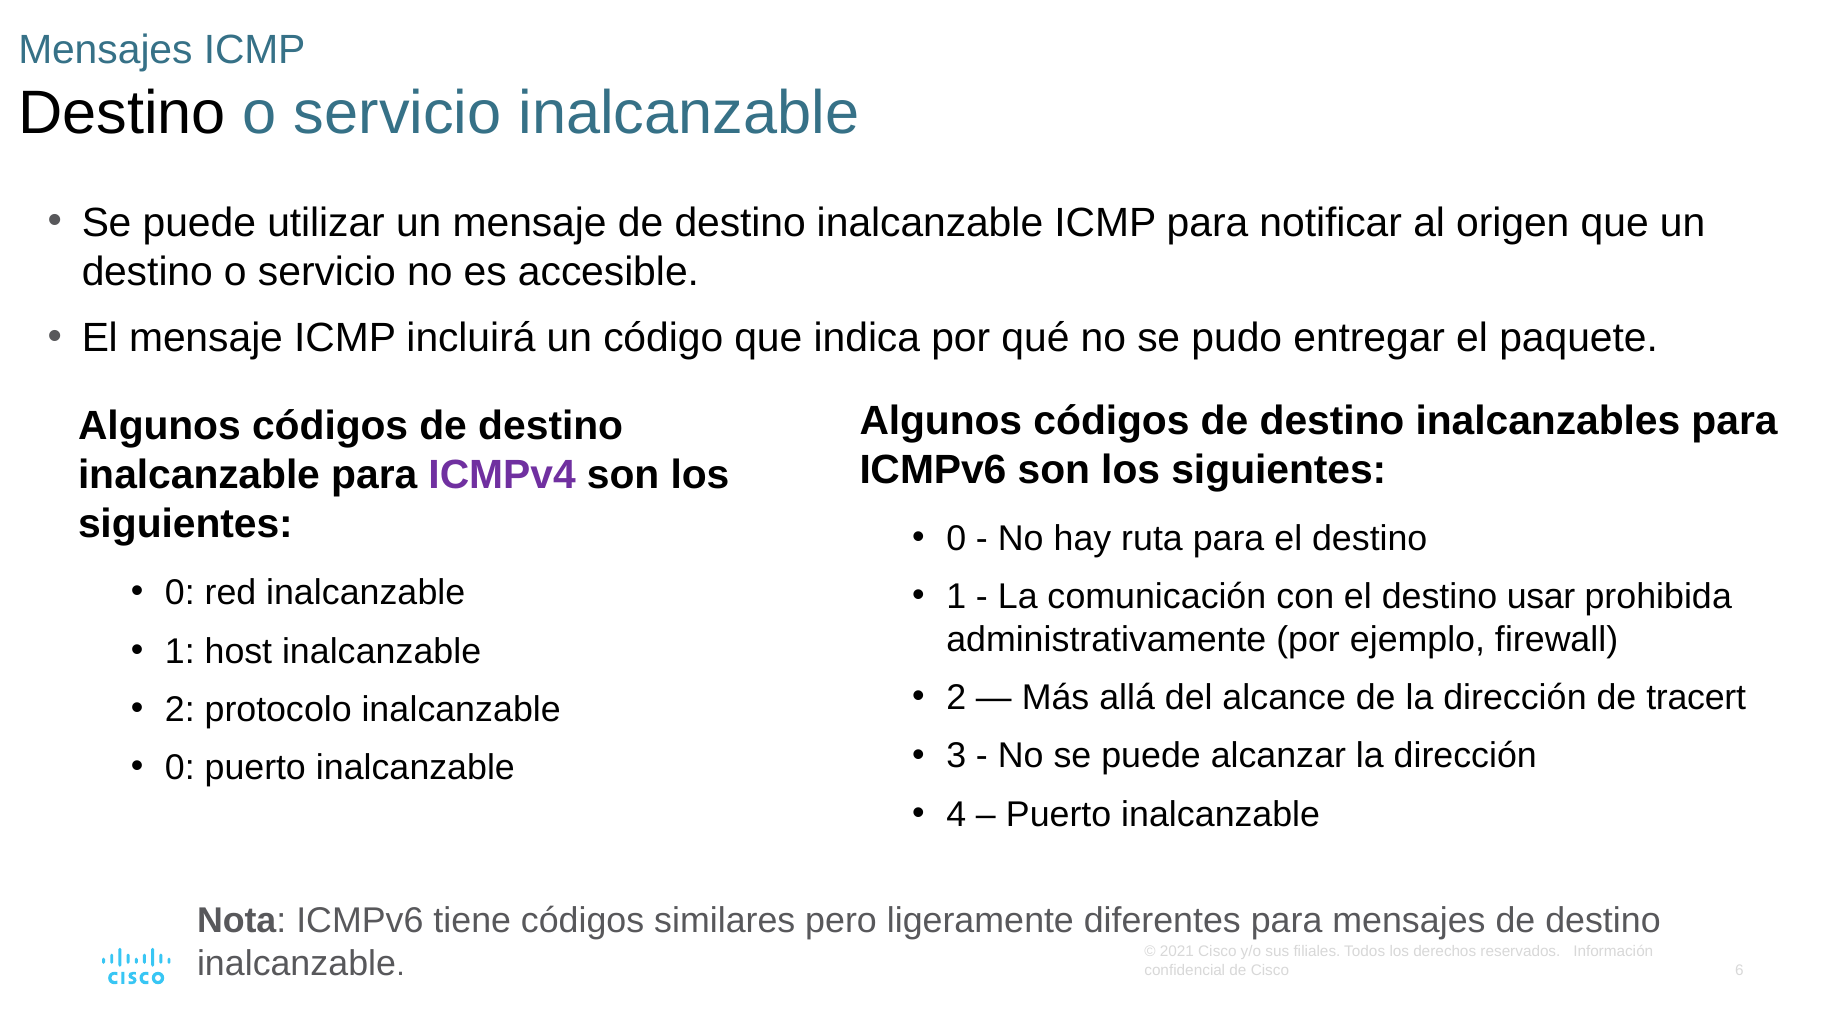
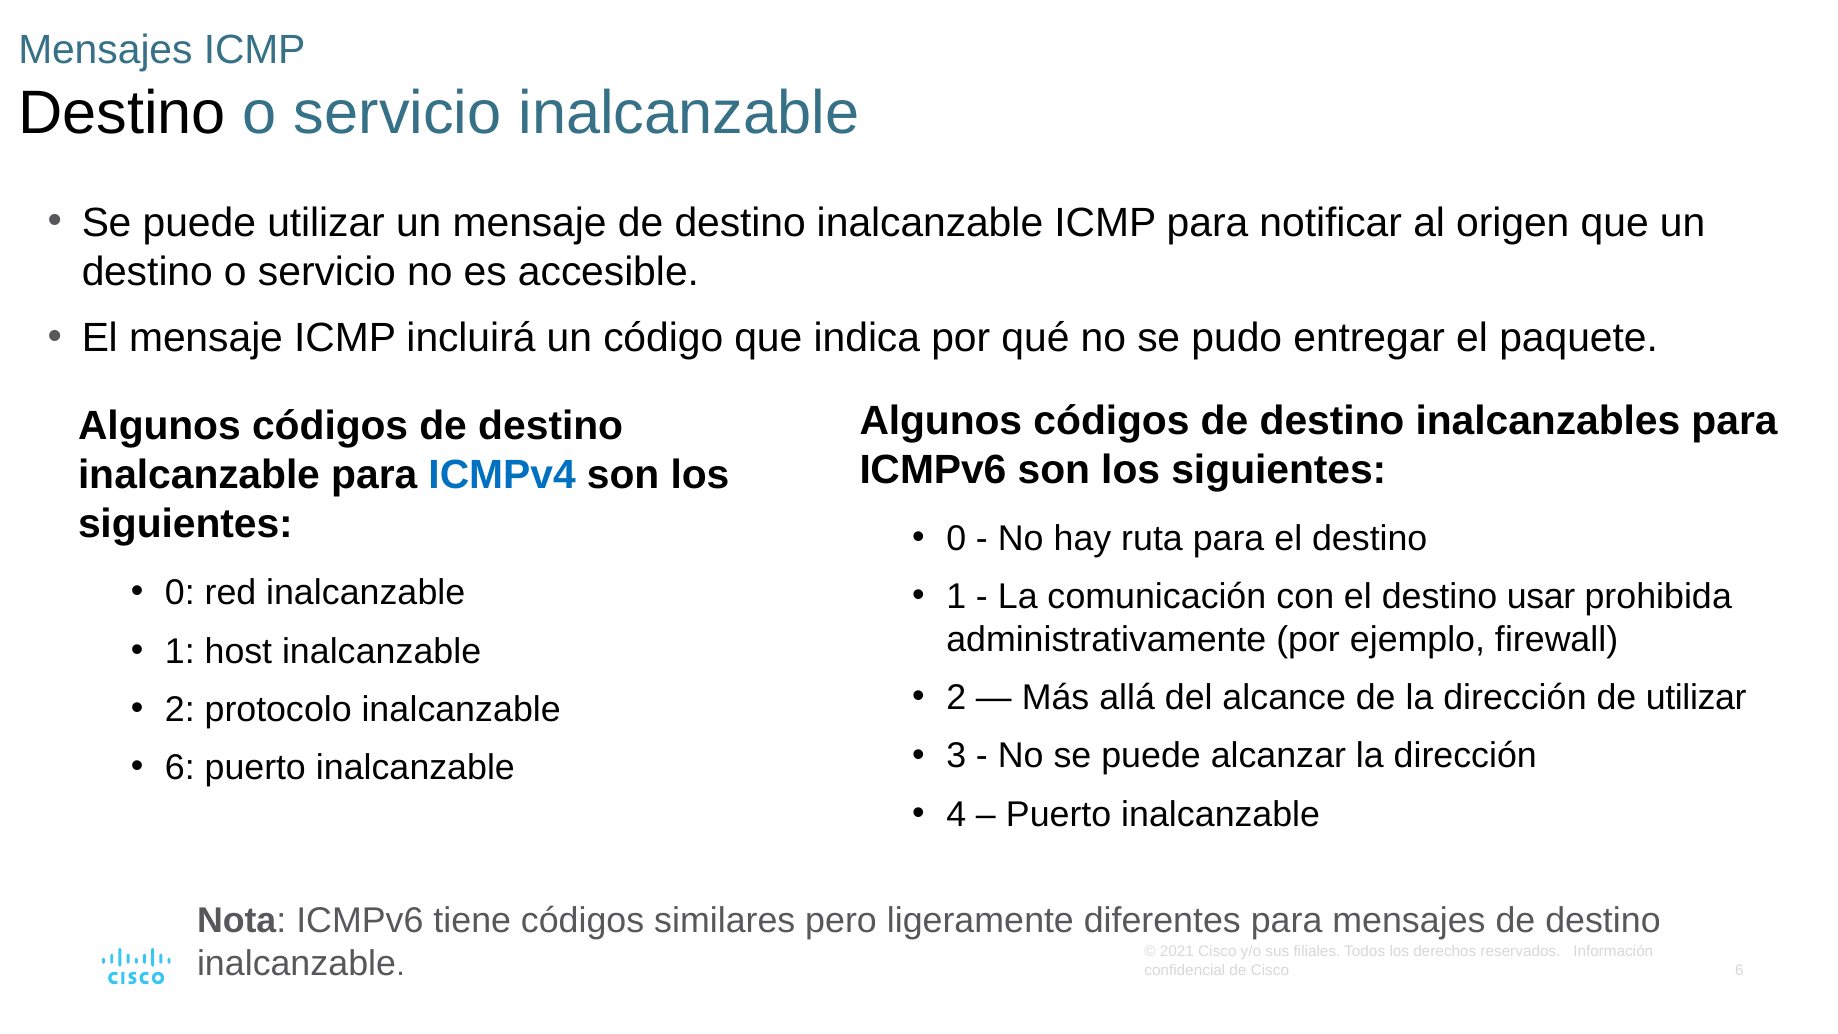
ICMPv4 colour: purple -> blue
de tracert: tracert -> utilizar
0 at (180, 768): 0 -> 6
